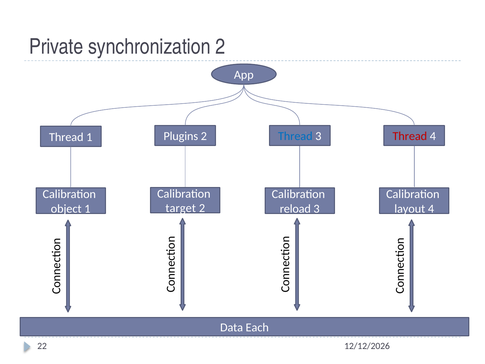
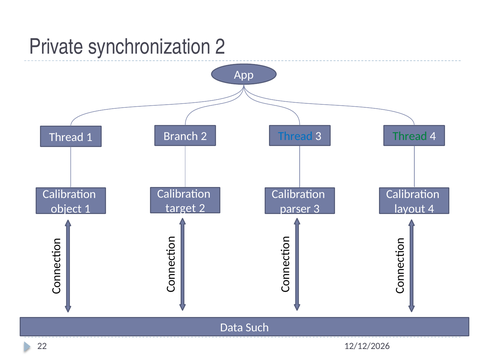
Plugins: Plugins -> Branch
Thread at (410, 136) colour: red -> green
reload: reload -> parser
Each: Each -> Such
